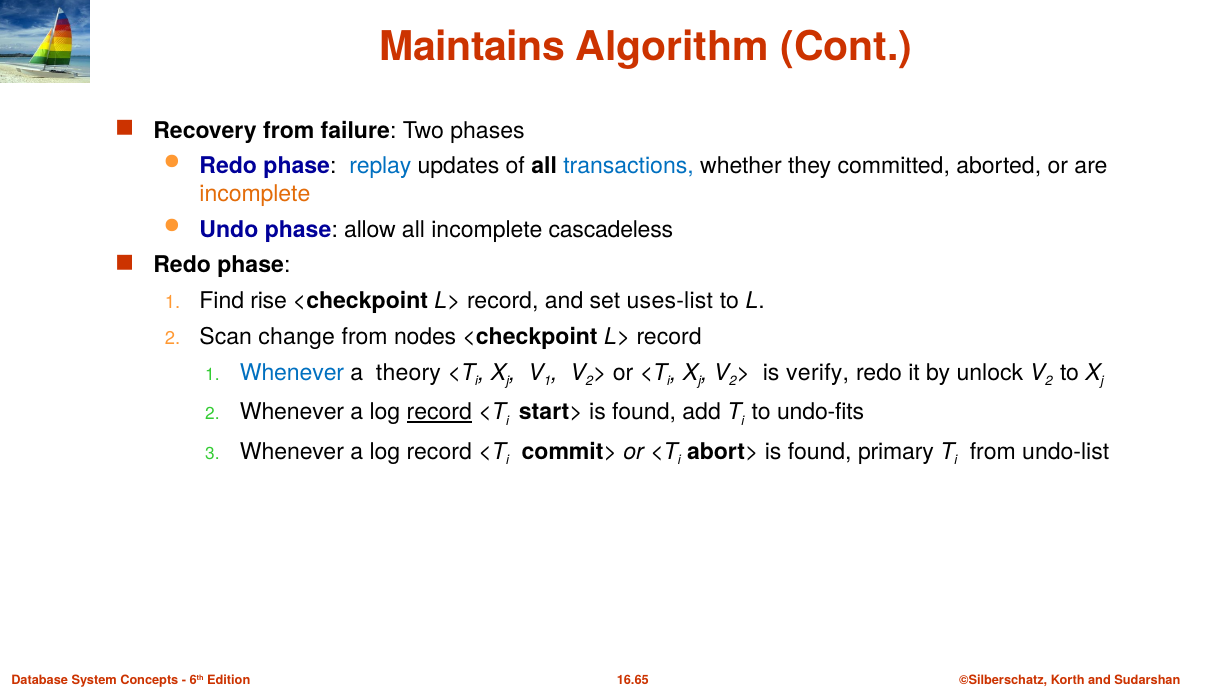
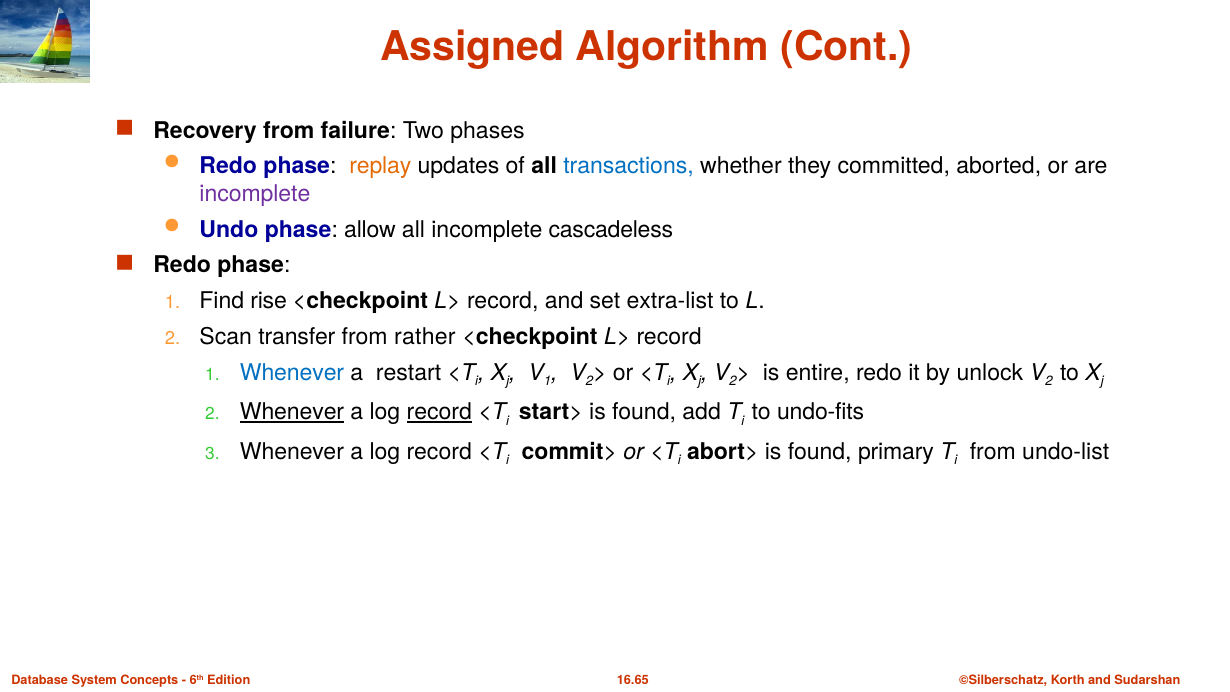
Maintains: Maintains -> Assigned
replay colour: blue -> orange
incomplete at (255, 194) colour: orange -> purple
uses-list: uses-list -> extra-list
change: change -> transfer
nodes: nodes -> rather
theory: theory -> restart
verify: verify -> entire
Whenever at (292, 412) underline: none -> present
